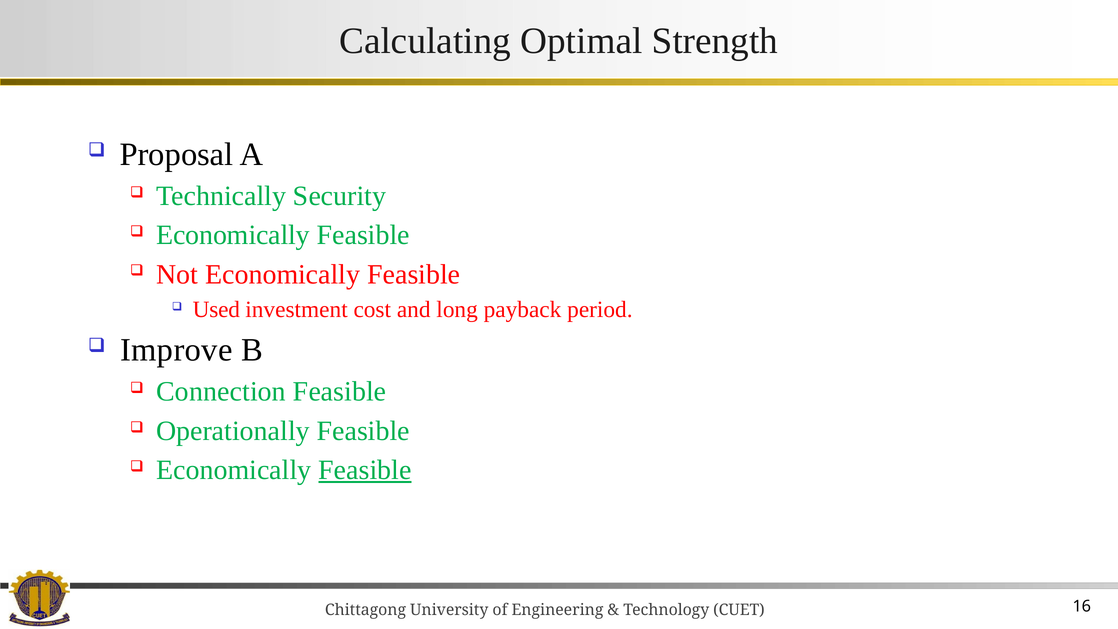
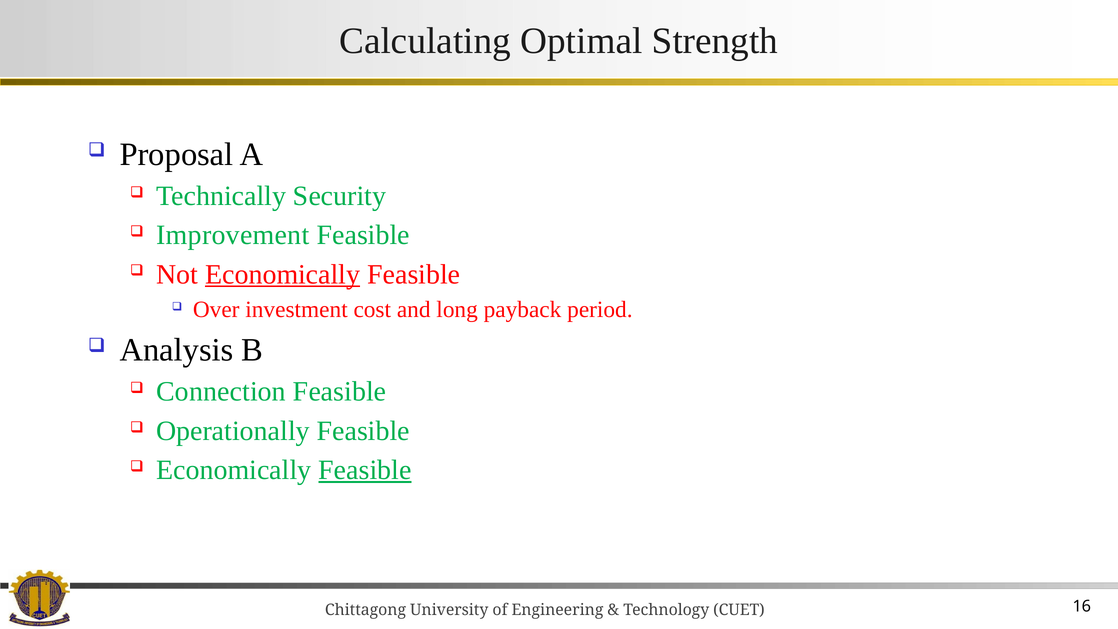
Economically at (233, 235): Economically -> Improvement
Economically at (283, 274) underline: none -> present
Used: Used -> Over
Improve: Improve -> Analysis
